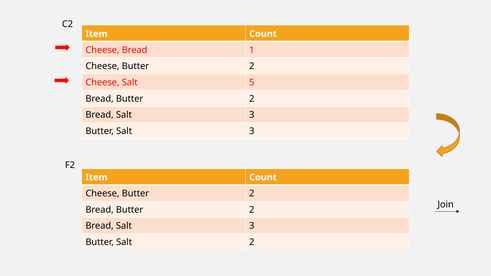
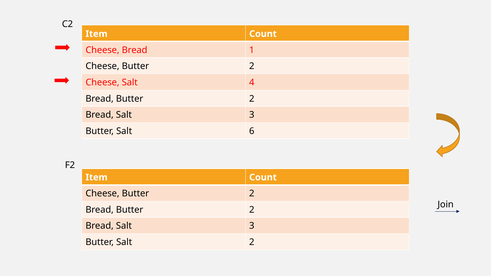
5: 5 -> 4
Butter Salt 3: 3 -> 6
